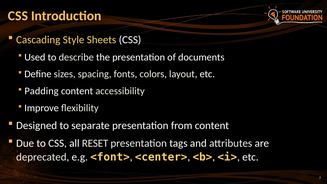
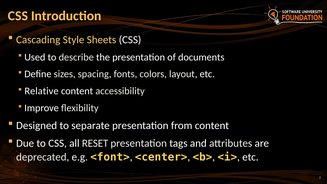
Padding: Padding -> Relative
